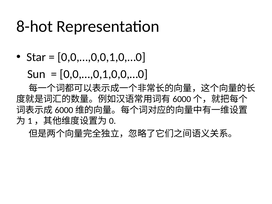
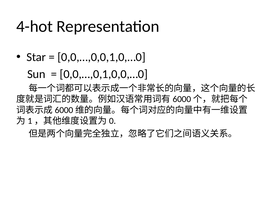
8-hot: 8-hot -> 4-hot
